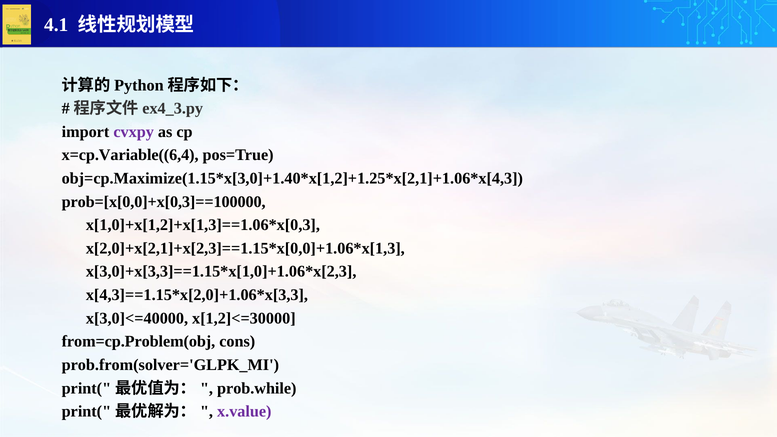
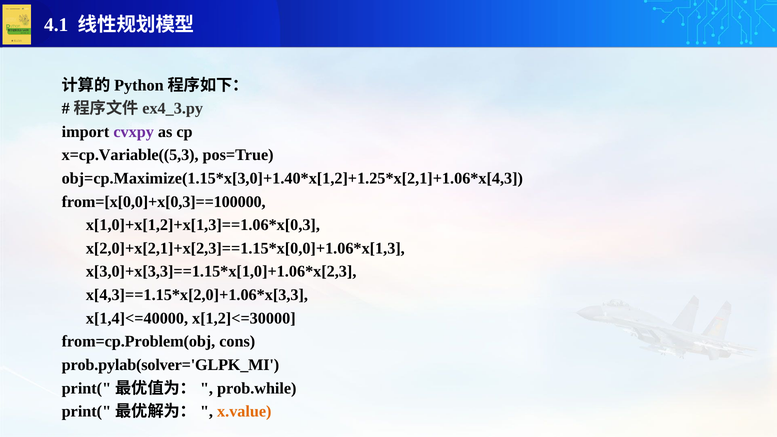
x=cp.Variable((6,4: x=cp.Variable((6,4 -> x=cp.Variable((5,3
prob=[x[0,0]+x[0,3]==100000: prob=[x[0,0]+x[0,3]==100000 -> from=[x[0,0]+x[0,3]==100000
x[3,0]<=40000: x[3,0]<=40000 -> x[1,4]<=40000
prob.from(solver='GLPK_MI: prob.from(solver='GLPK_MI -> prob.pylab(solver='GLPK_MI
x.value colour: purple -> orange
